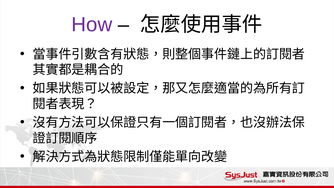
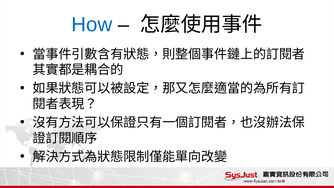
How colour: purple -> blue
